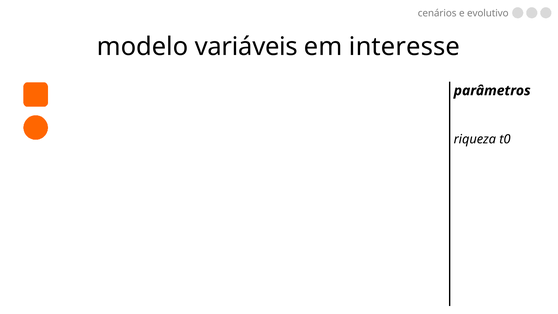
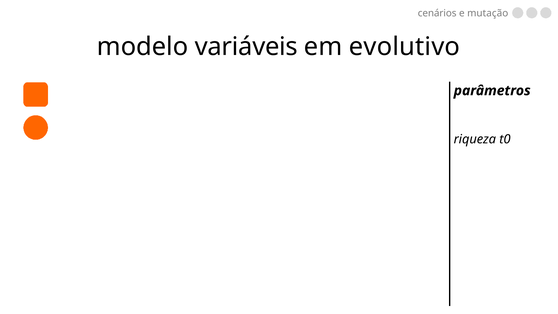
evolutivo: evolutivo -> mutação
interesse: interesse -> evolutivo
